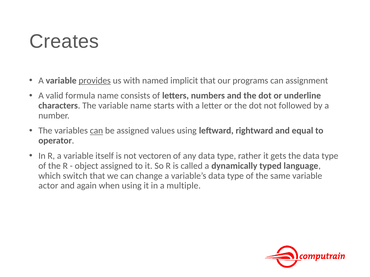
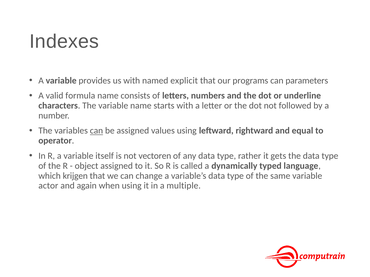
Creates: Creates -> Indexes
provides underline: present -> none
implicit: implicit -> explicit
assignment: assignment -> parameters
switch: switch -> krijgen
